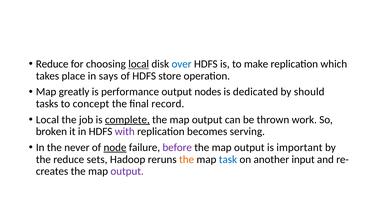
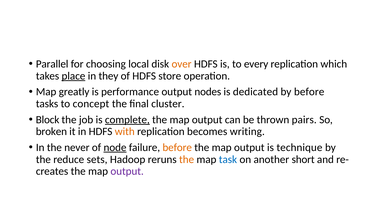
Reduce at (52, 64): Reduce -> Parallel
local at (139, 64) underline: present -> none
over colour: blue -> orange
make: make -> every
place underline: none -> present
says: says -> they
by should: should -> before
record: record -> cluster
Local at (47, 119): Local -> Block
work: work -> pairs
with colour: purple -> orange
serving: serving -> writing
before at (177, 147) colour: purple -> orange
important: important -> technique
input: input -> short
